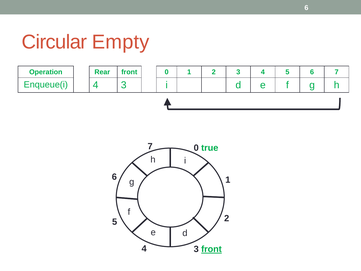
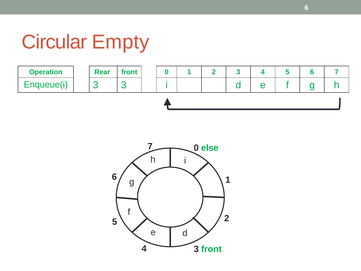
Enqueue(i 4: 4 -> 3
true: true -> else
front at (211, 249) underline: present -> none
